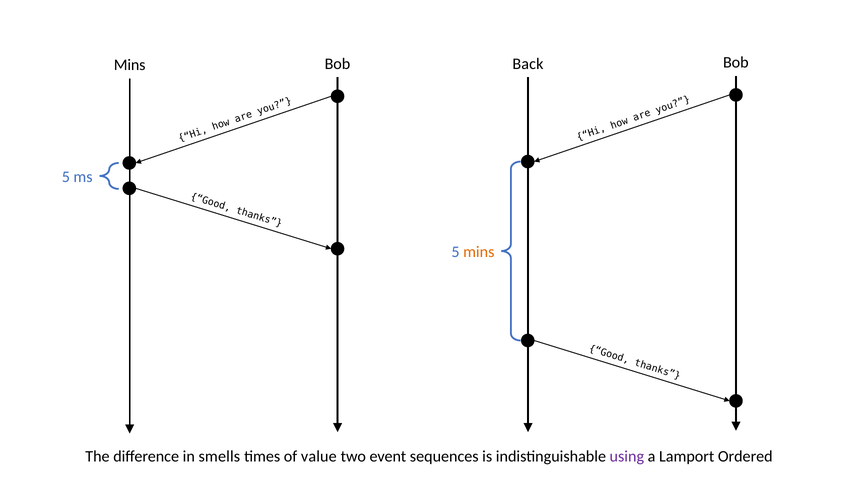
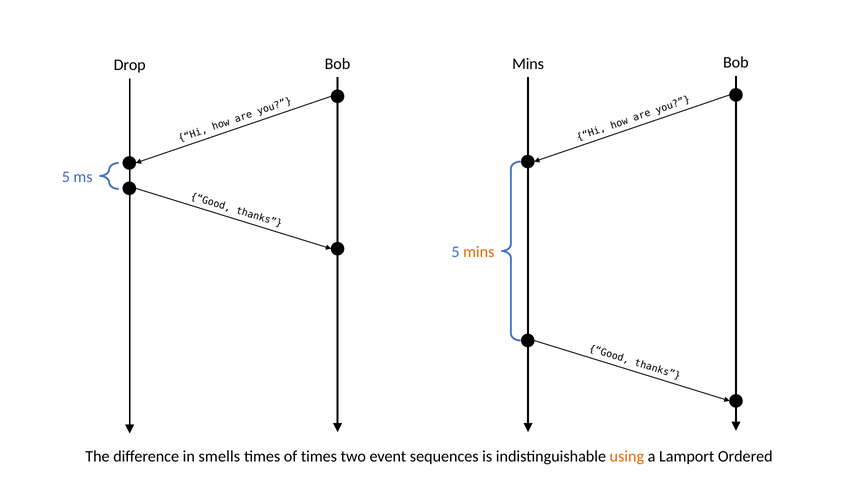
Back at (528, 64): Back -> Mins
Mins at (130, 65): Mins -> Drop
of value: value -> times
using colour: purple -> orange
